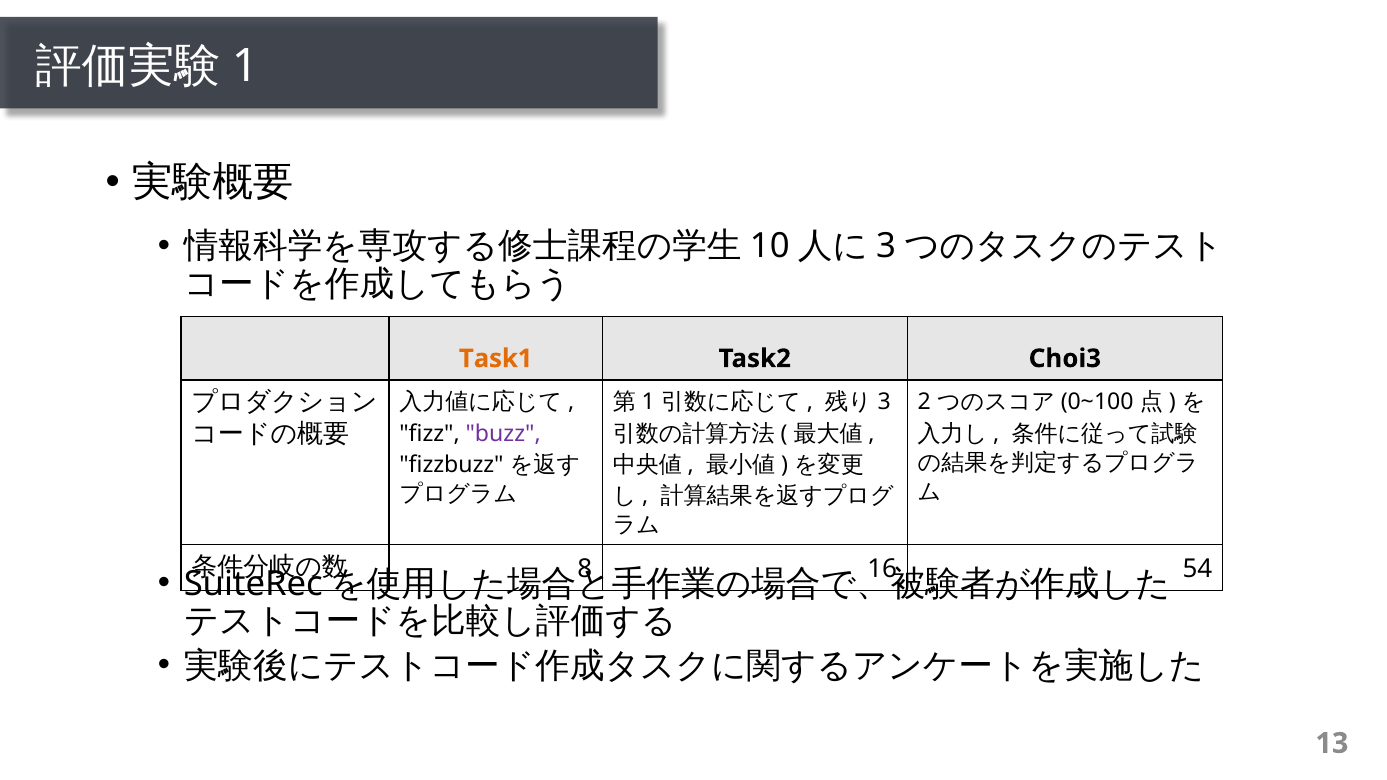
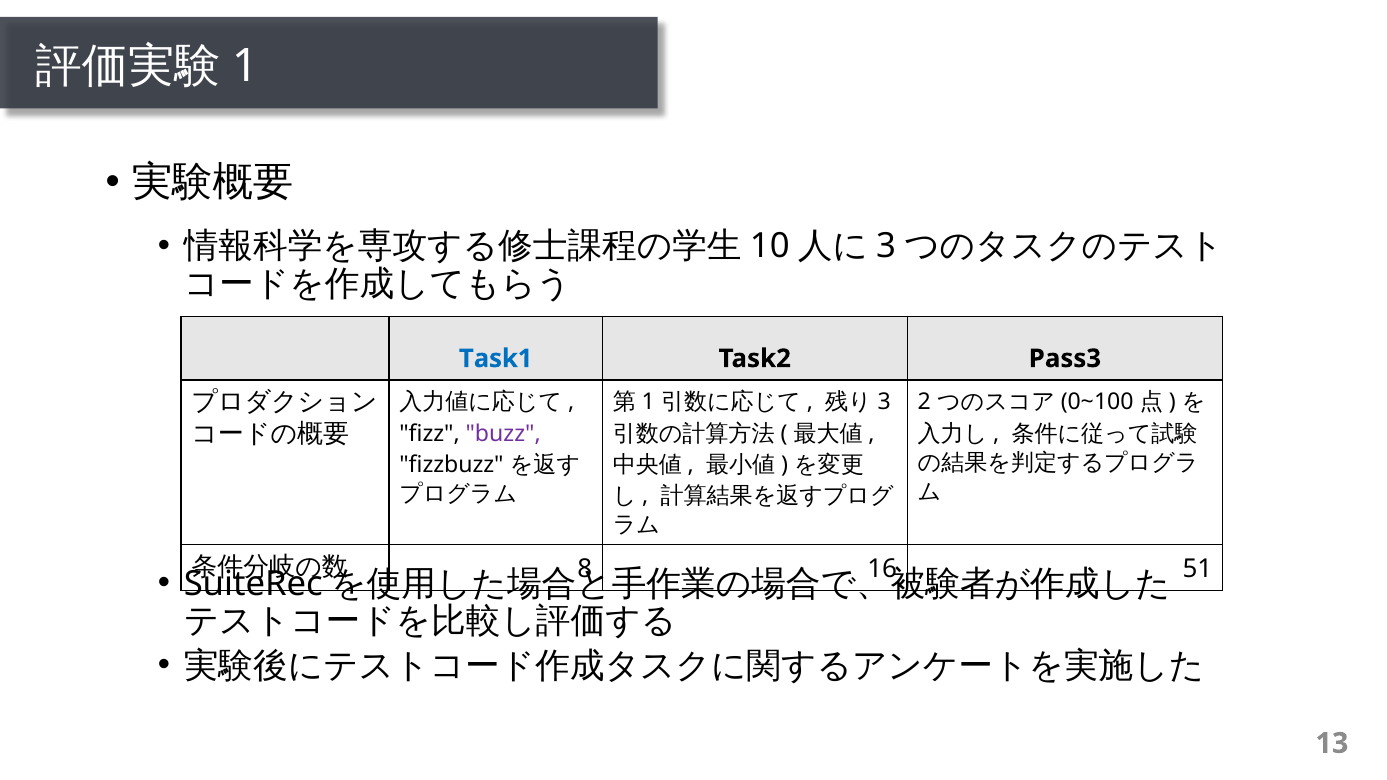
Task1 colour: orange -> blue
Choi3: Choi3 -> Pass3
54: 54 -> 51
